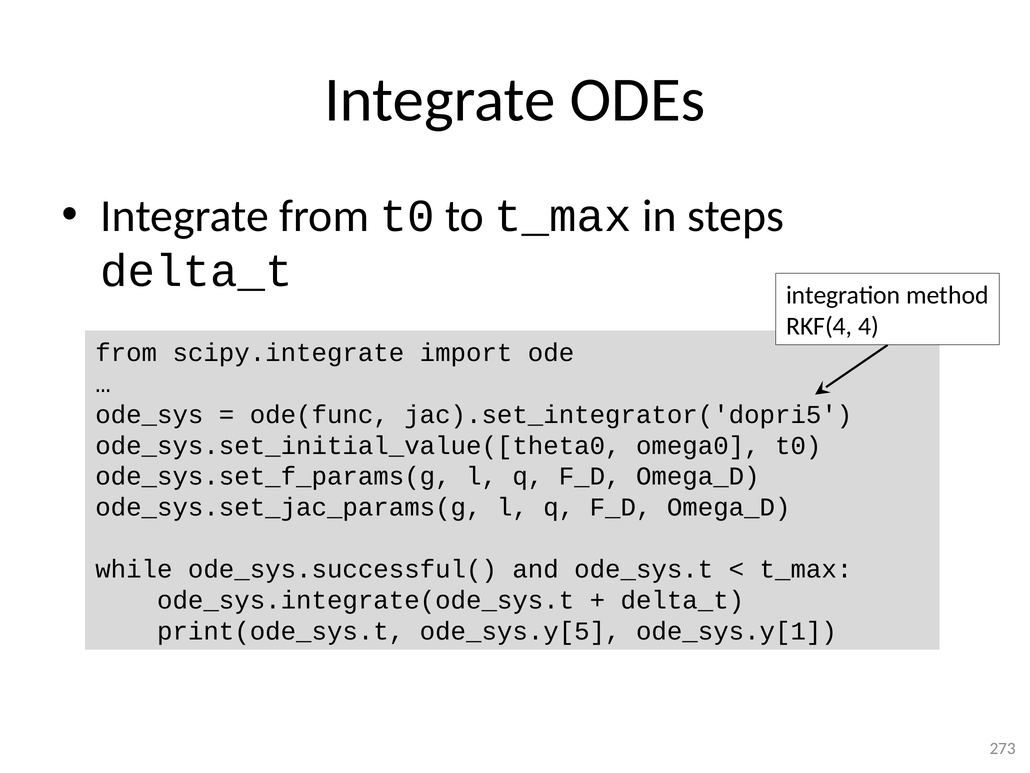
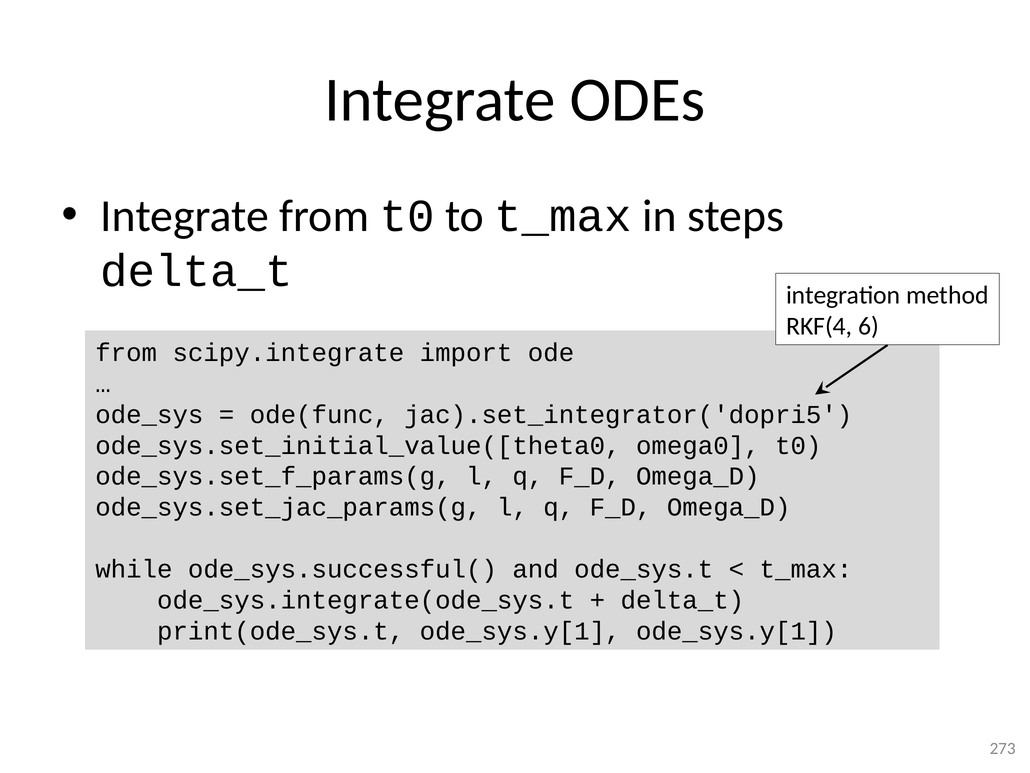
4: 4 -> 6
print(ode_sys.t ode_sys.y[5: ode_sys.y[5 -> ode_sys.y[1
